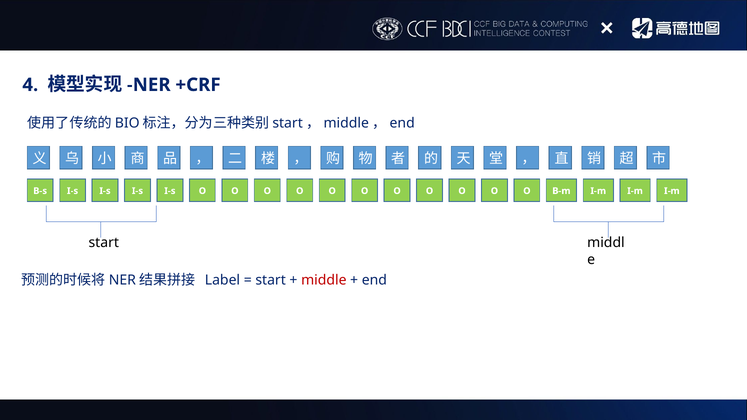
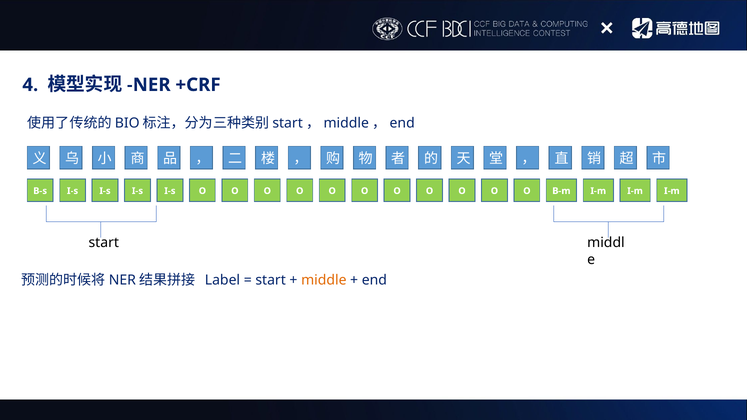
middle colour: red -> orange
